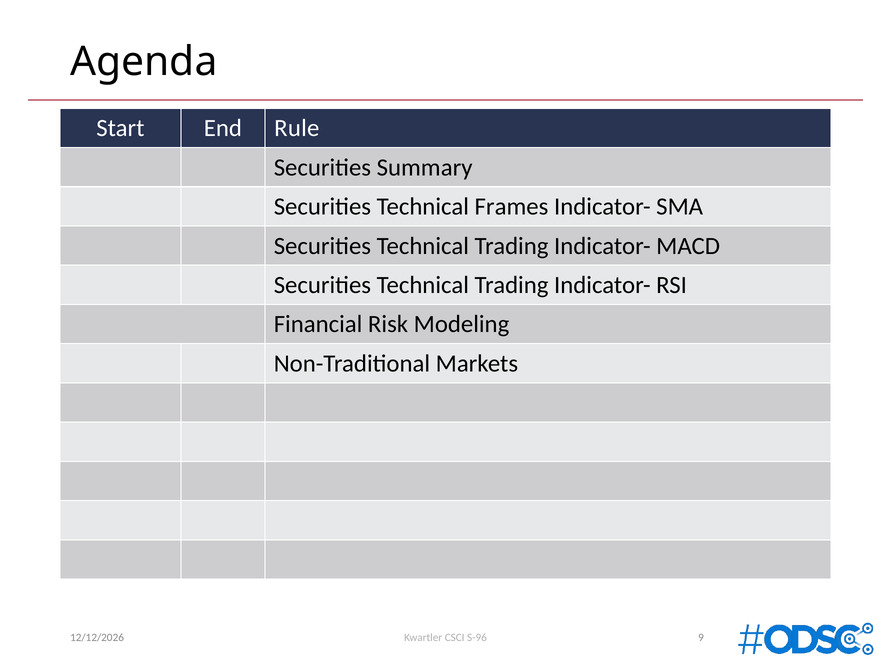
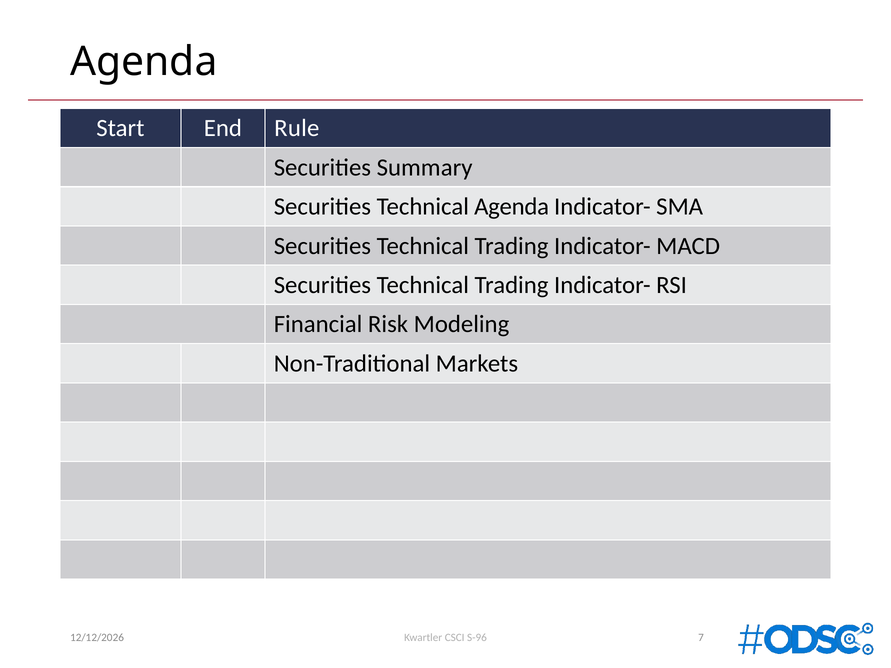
Technical Frames: Frames -> Agenda
9: 9 -> 7
